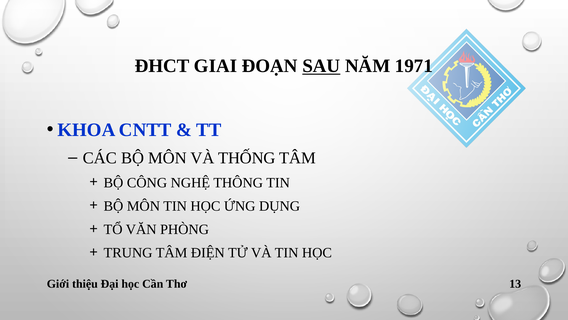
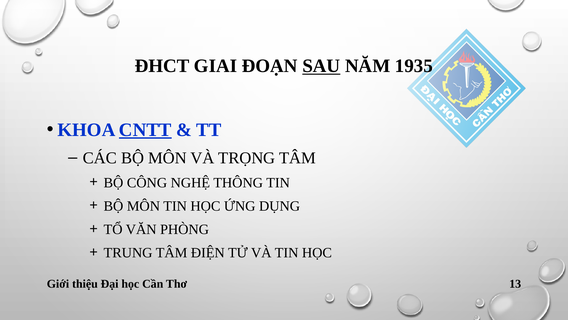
1971: 1971 -> 1935
CNTT underline: none -> present
THỐNG: THỐNG -> TRỌNG
